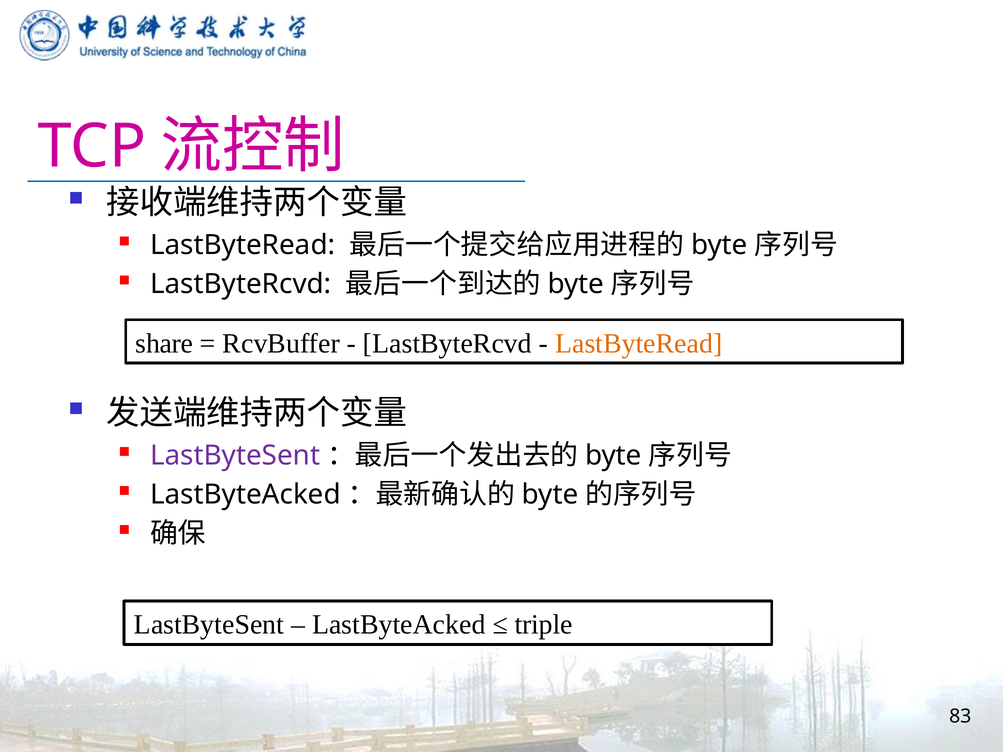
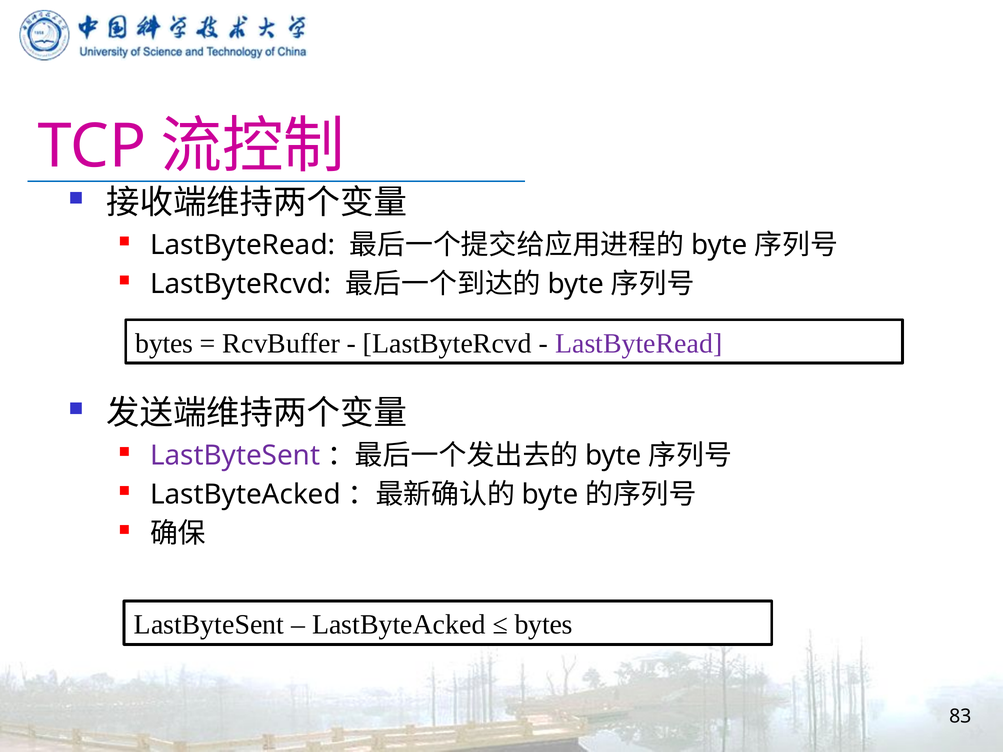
share at (164, 344): share -> bytes
LastByteRead at (639, 344) colour: orange -> purple
triple at (544, 625): triple -> bytes
